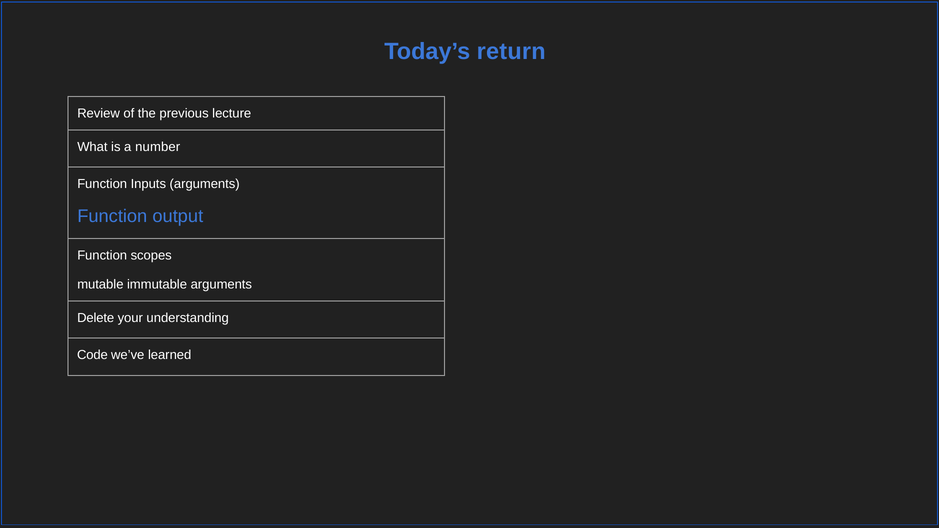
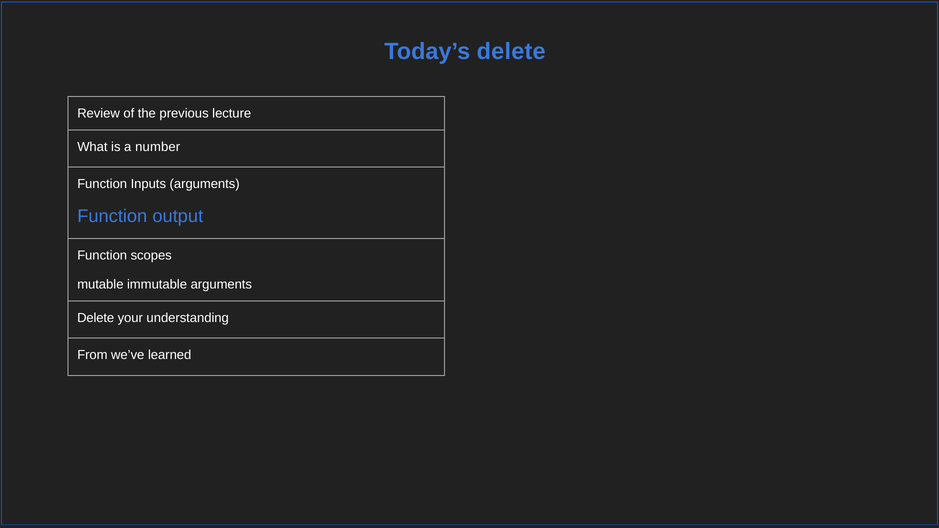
Today’s return: return -> delete
Code: Code -> From
